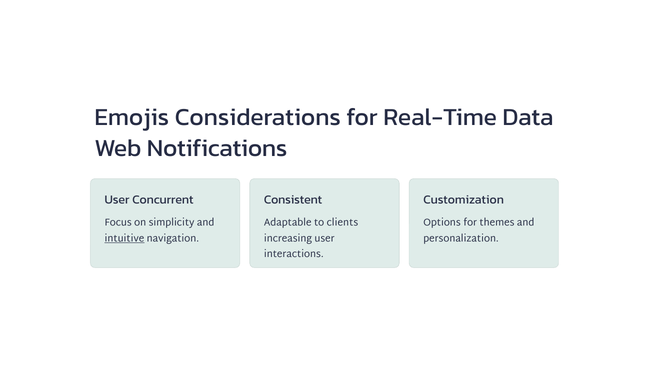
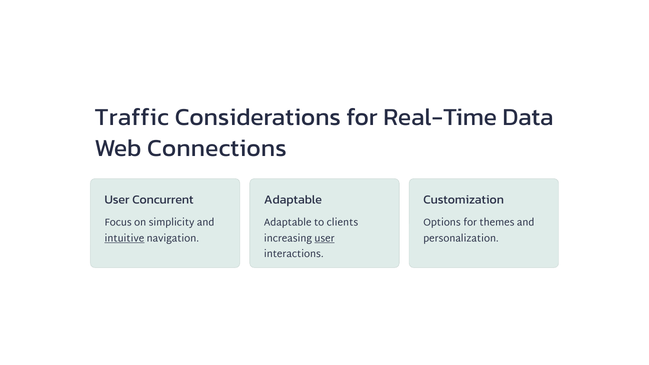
Emojis: Emojis -> Traffic
Notifications: Notifications -> Connections
Consistent at (293, 200): Consistent -> Adaptable
user at (325, 238) underline: none -> present
